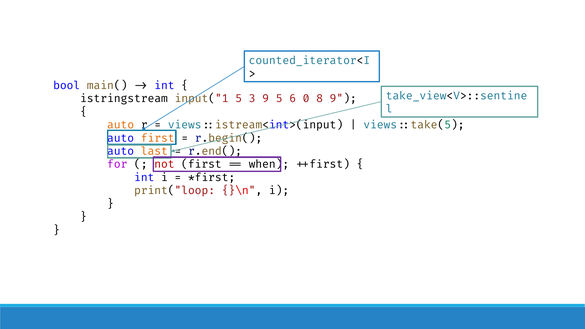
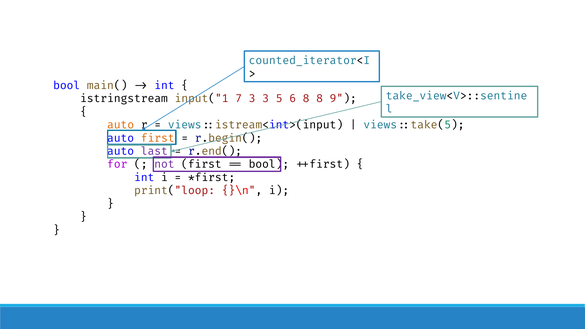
input("1 5: 5 -> 7
3 9: 9 -> 3
6 0: 0 -> 8
last colour: orange -> purple
not colour: red -> purple
when at (269, 164): when -> bool
